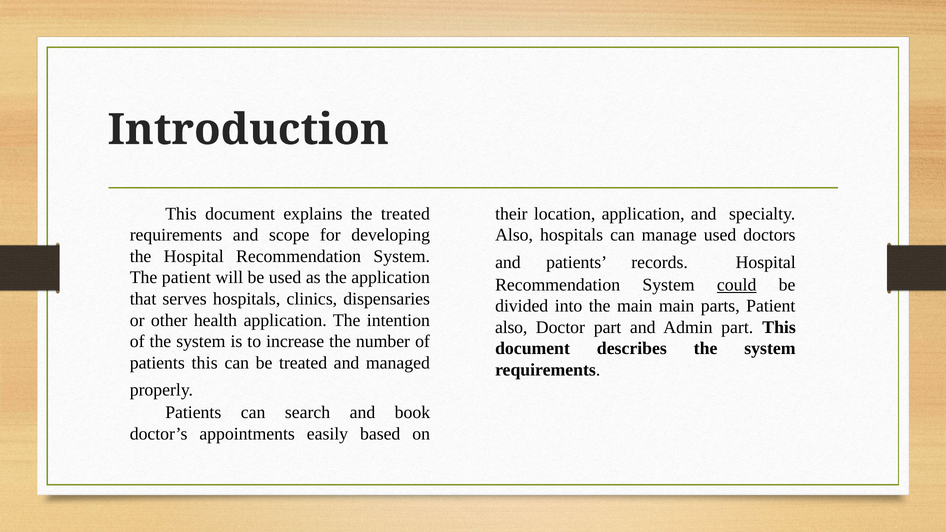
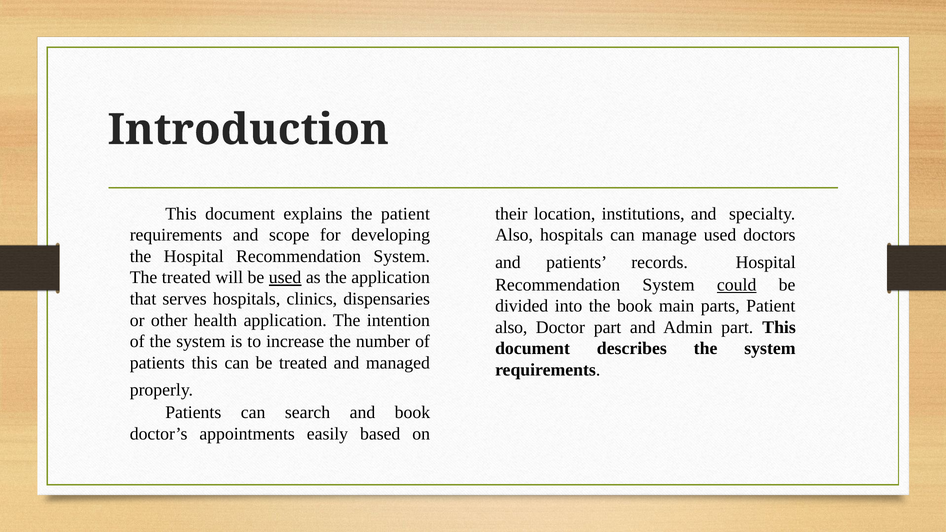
the treated: treated -> patient
location application: application -> institutions
The patient: patient -> treated
used at (285, 278) underline: none -> present
the main: main -> book
